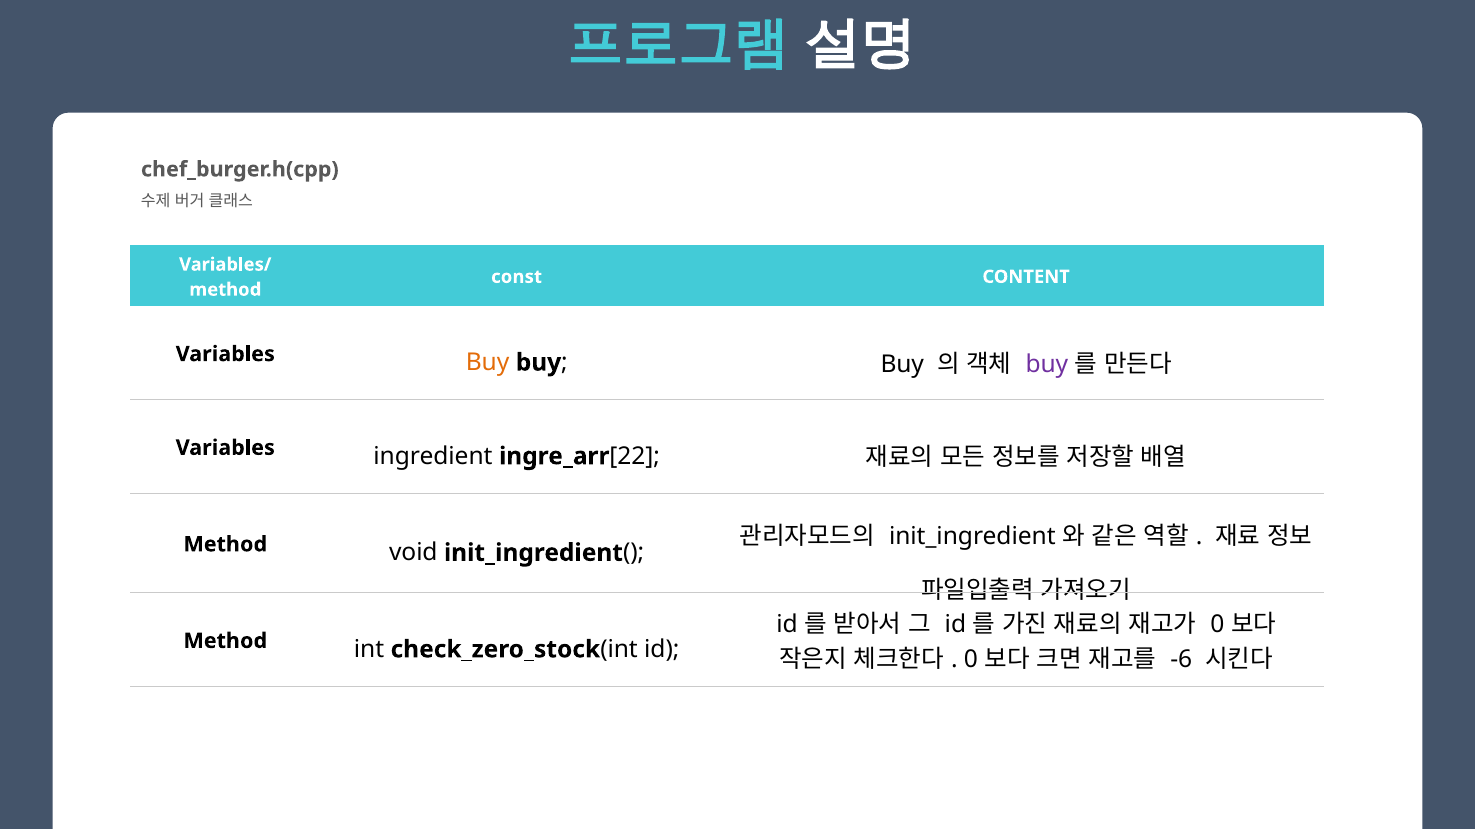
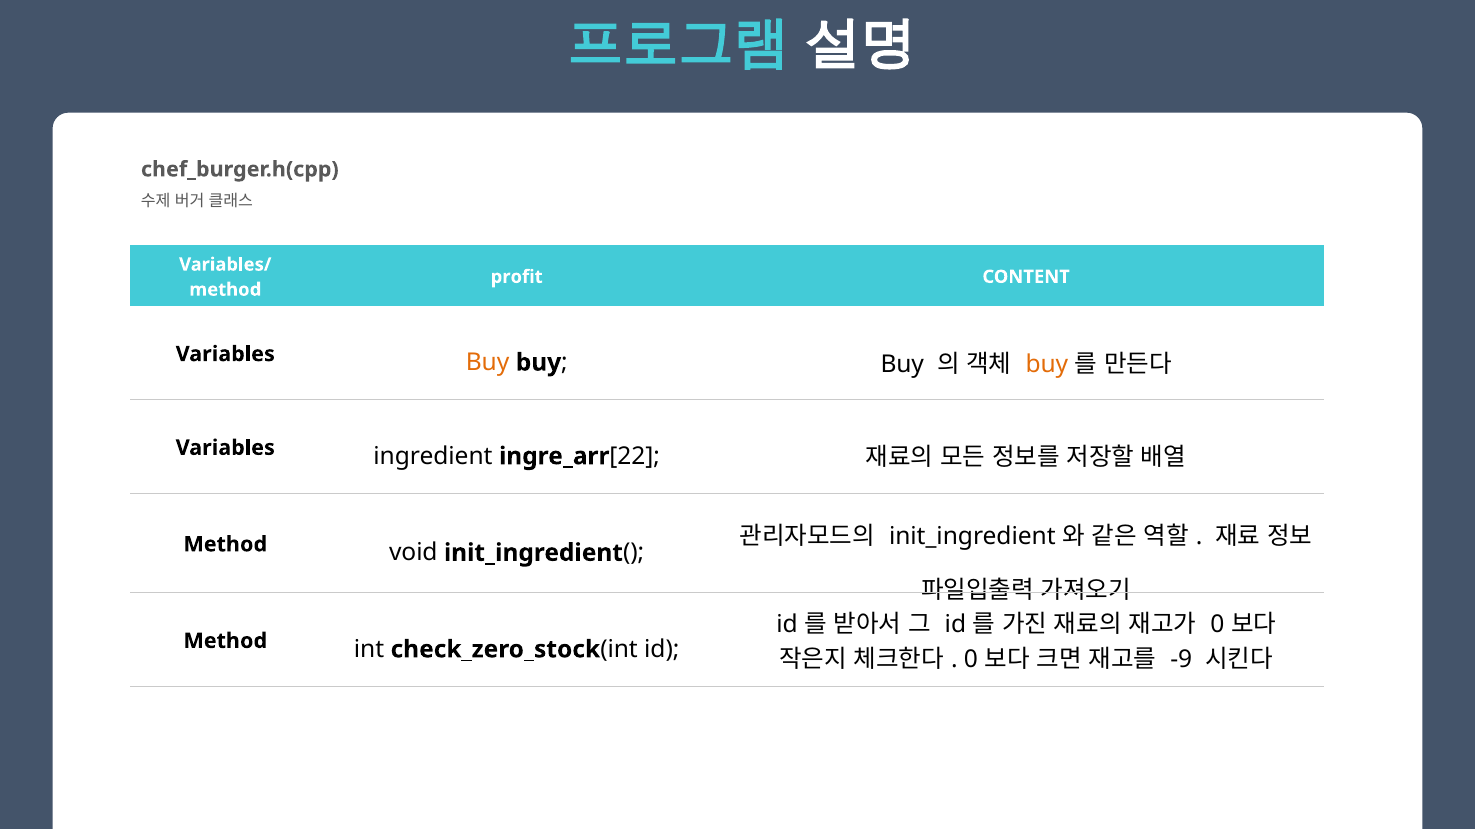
const: const -> profit
buy at (1047, 364) colour: purple -> orange
-6: -6 -> -9
